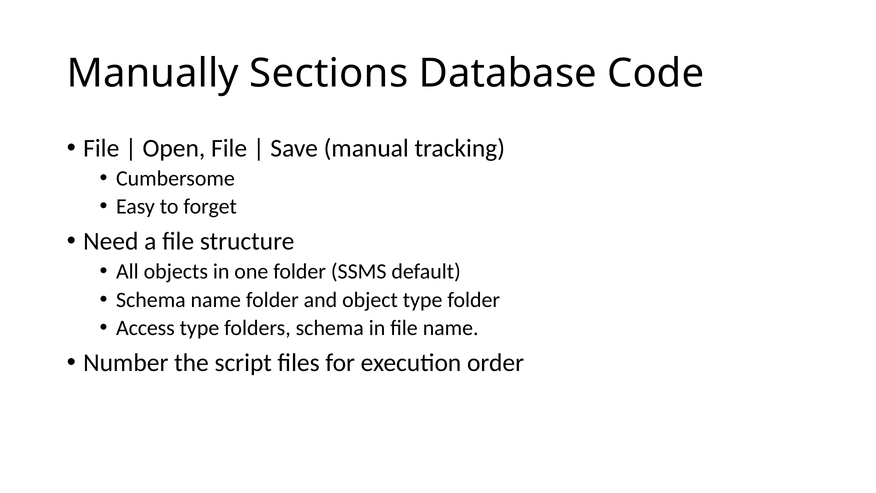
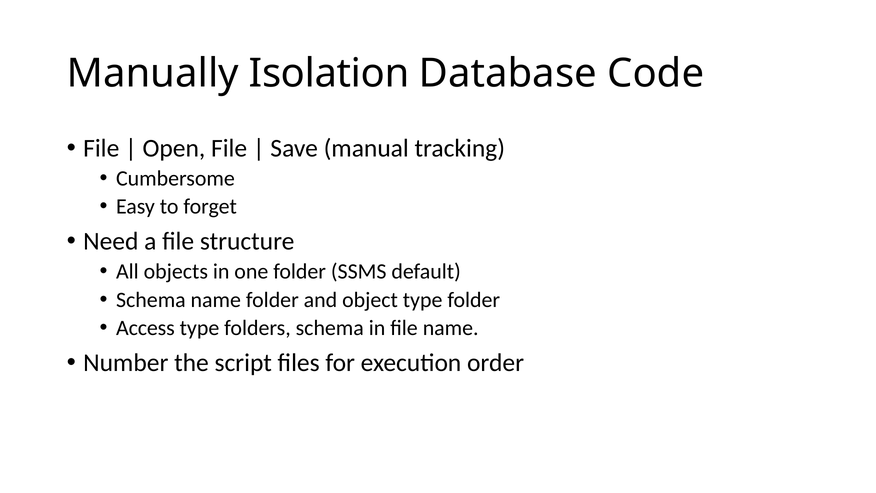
Sections: Sections -> Isolation
